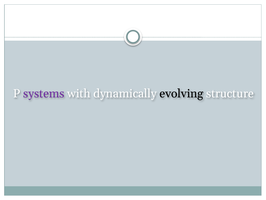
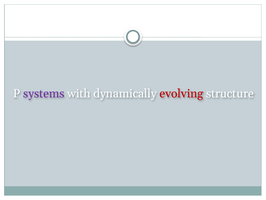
evolving colour: black -> red
